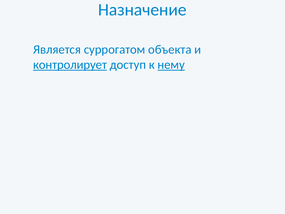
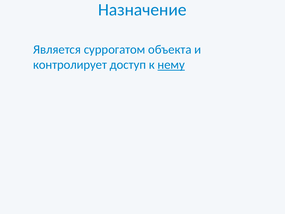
контролирует underline: present -> none
